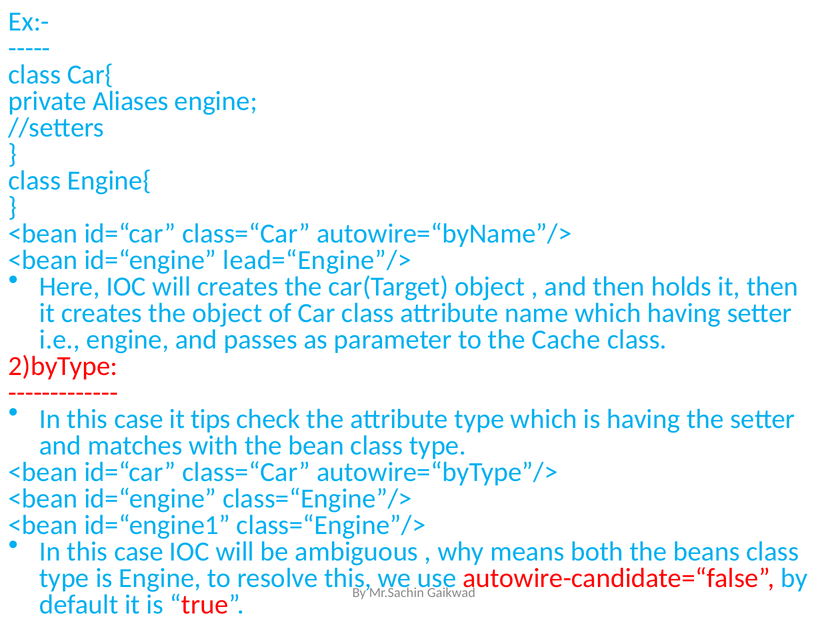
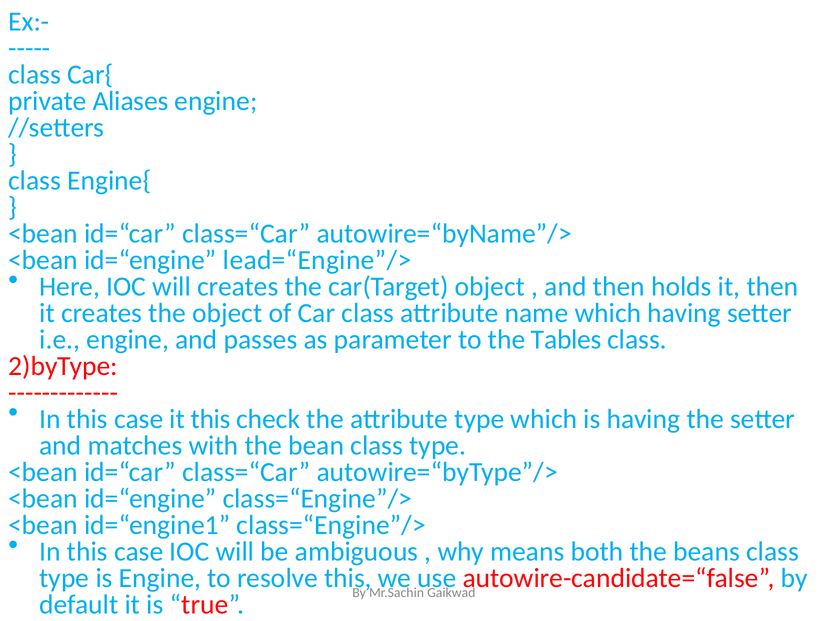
Cache: Cache -> Tables
it tips: tips -> this
